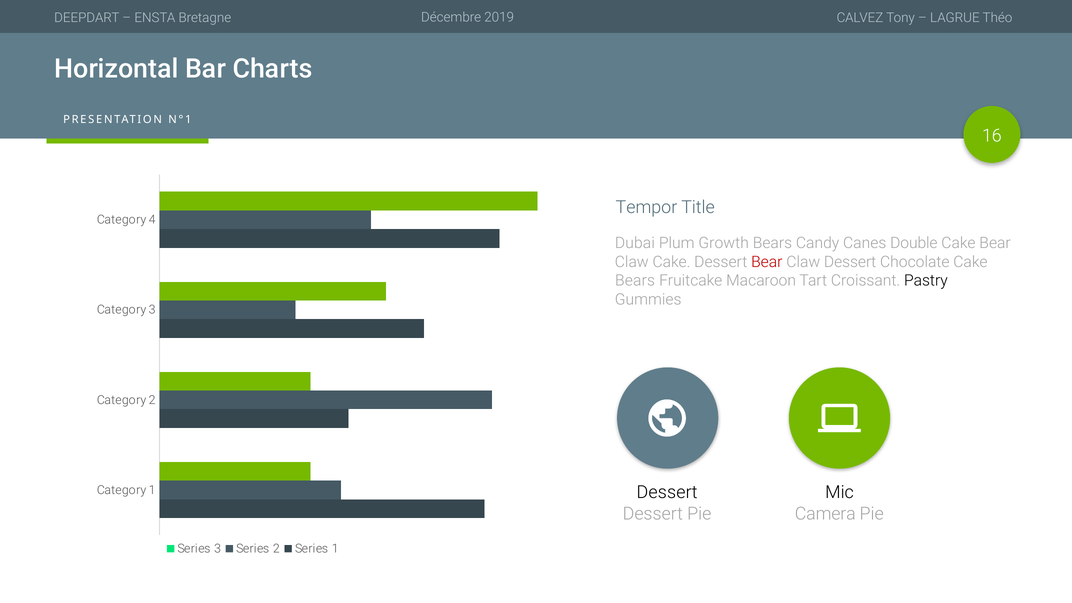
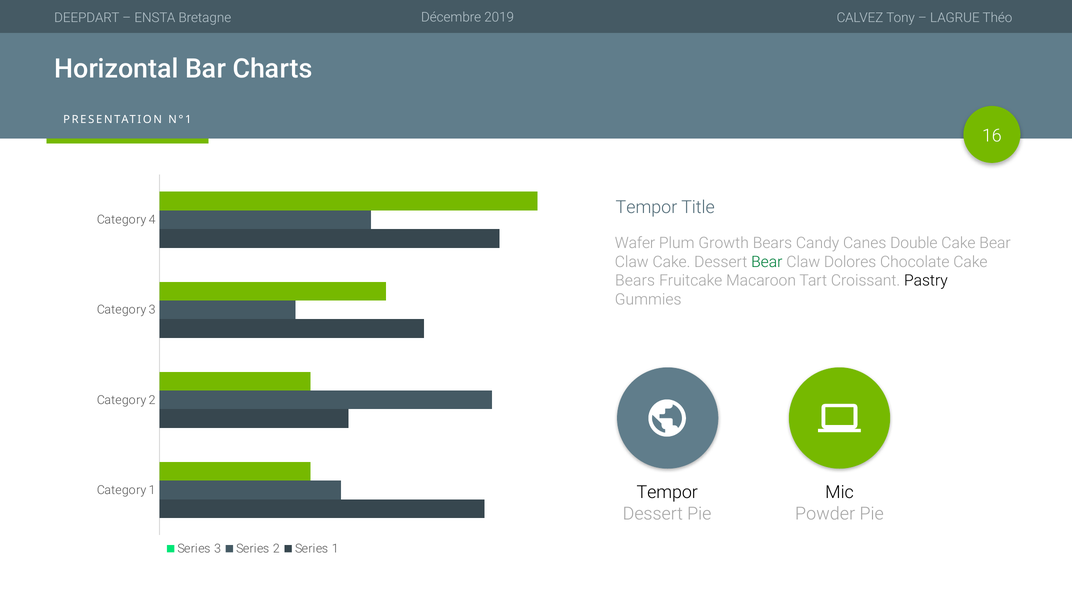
Dubai: Dubai -> Wafer
Bear at (767, 262) colour: red -> green
Claw Dessert: Dessert -> Dolores
Dessert at (667, 492): Dessert -> Tempor
Camera: Camera -> Powder
